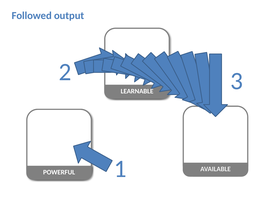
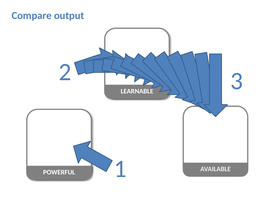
Followed: Followed -> Compare
